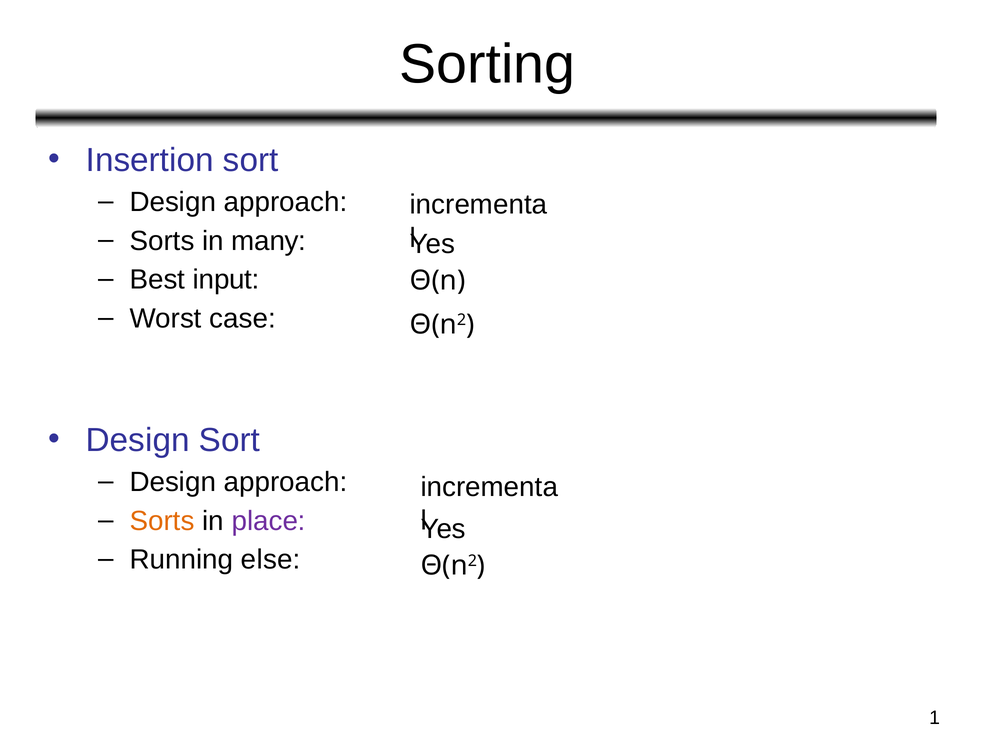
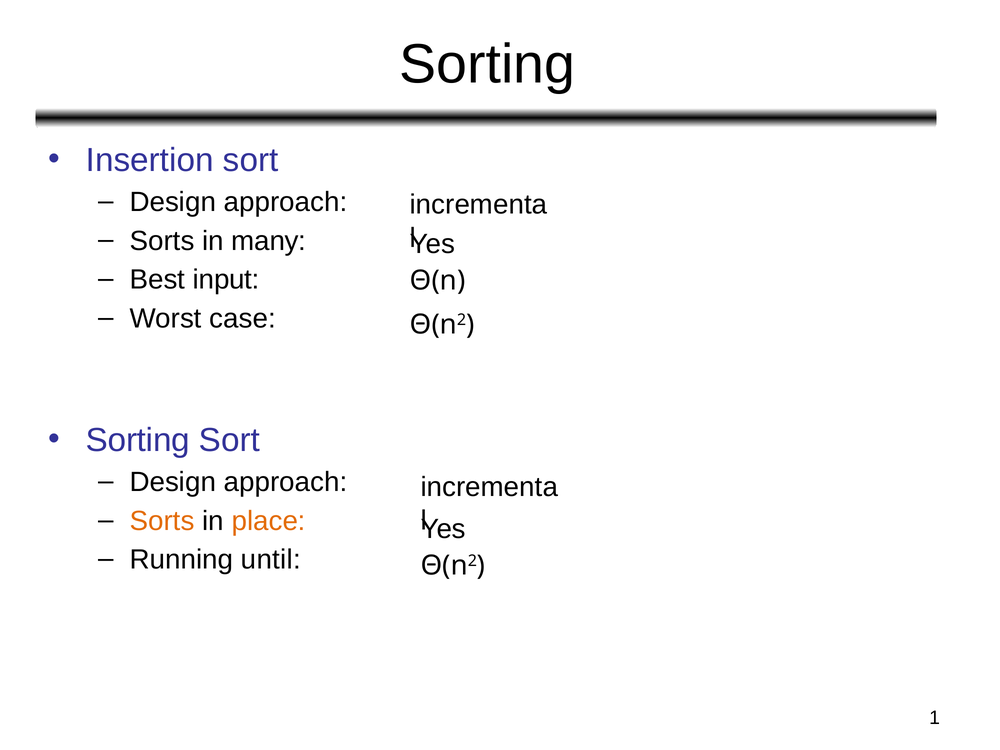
Design at (138, 440): Design -> Sorting
place colour: purple -> orange
else: else -> until
